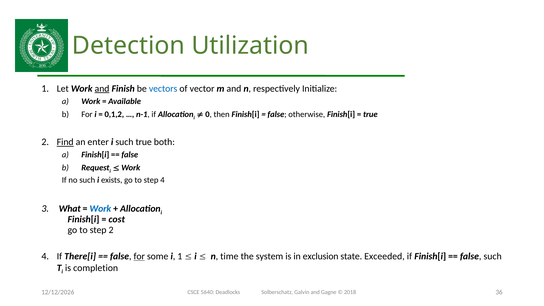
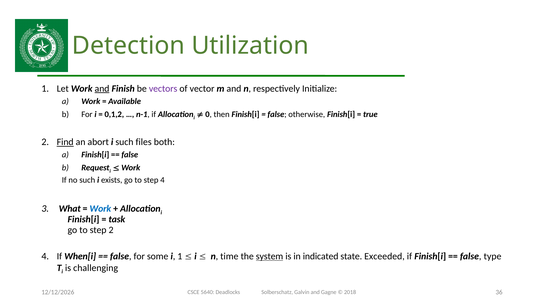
vectors colour: blue -> purple
enter: enter -> abort
such true: true -> files
cost: cost -> task
There[i: There[i -> When[i
for at (139, 256) underline: present -> none
system underline: none -> present
exclusion: exclusion -> indicated
false such: such -> type
completion: completion -> challenging
